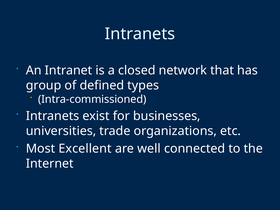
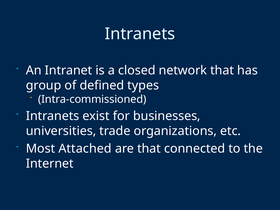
Excellent: Excellent -> Attached
are well: well -> that
